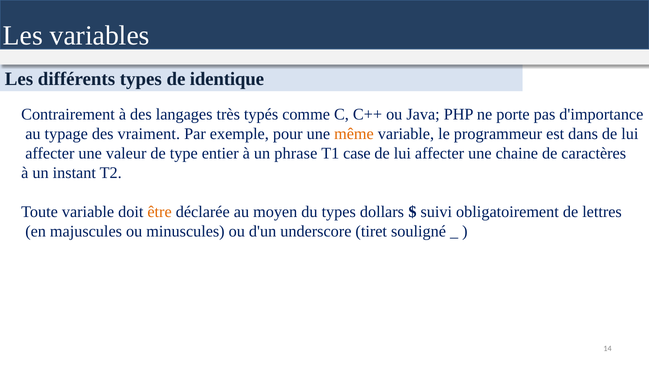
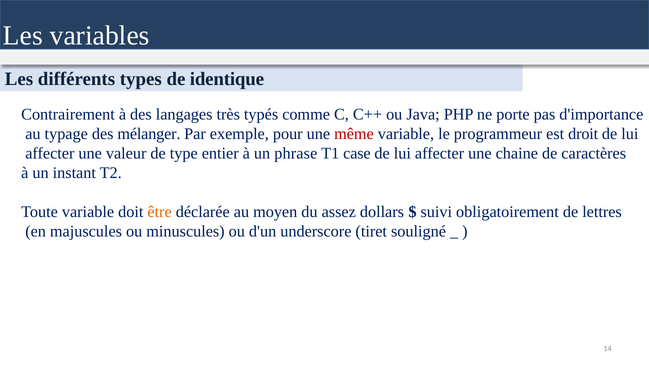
vraiment: vraiment -> mélanger
même colour: orange -> red
dans: dans -> droit
du types: types -> assez
